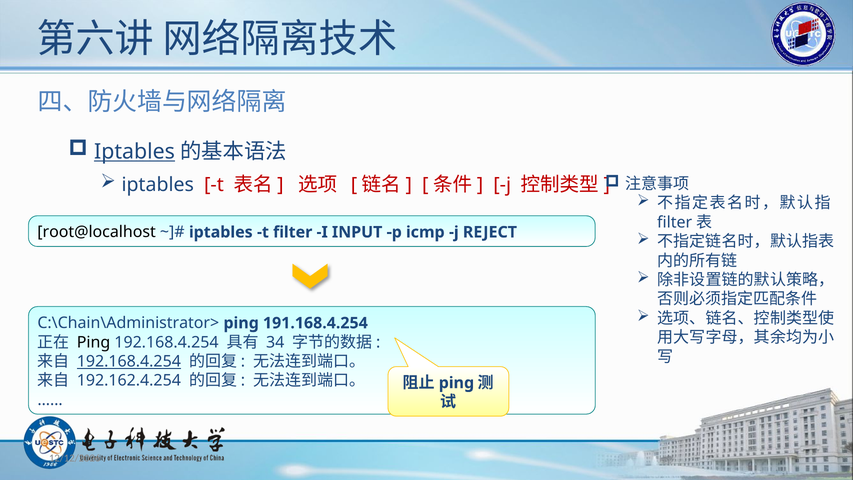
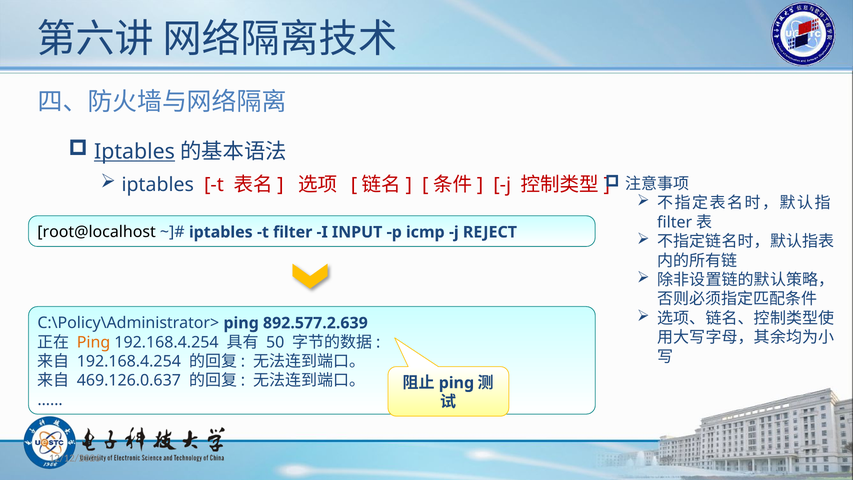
C:\Chain\Administrator>: C:\Chain\Administrator> -> C:\Policy\Administrator>
191.168.4.254: 191.168.4.254 -> 892.577.2.639
Ping at (94, 342) colour: black -> orange
34: 34 -> 50
192.168.4.254 at (129, 361) underline: present -> none
192.162.4.254: 192.162.4.254 -> 469.126.0.637
